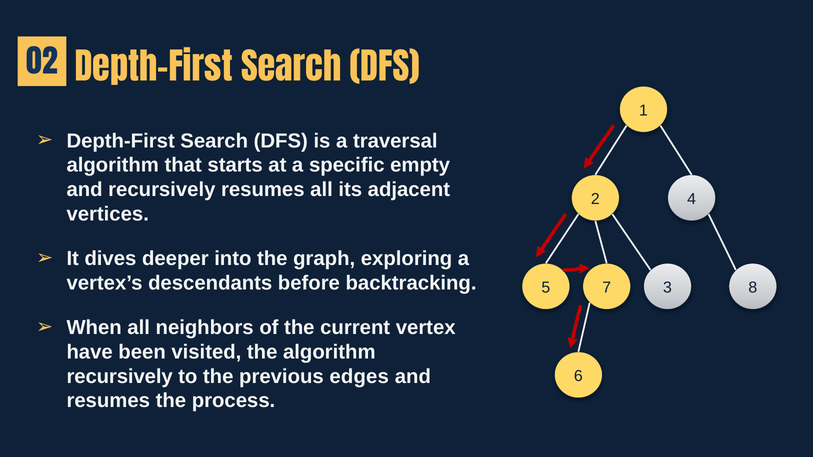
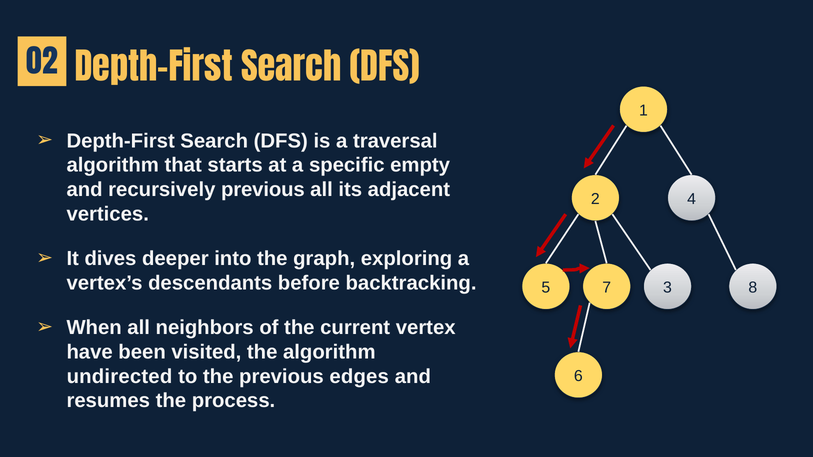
recursively resumes: resumes -> previous
recursively at (120, 377): recursively -> undirected
